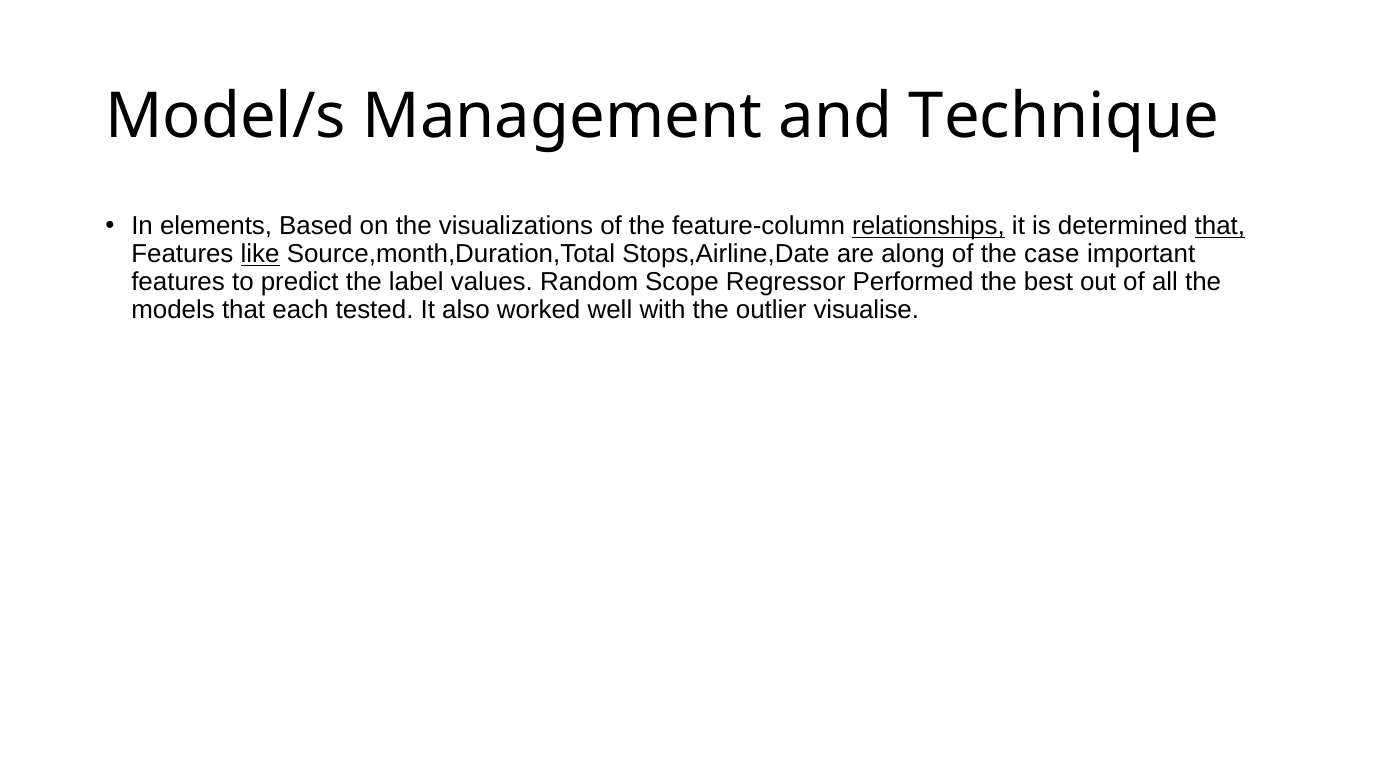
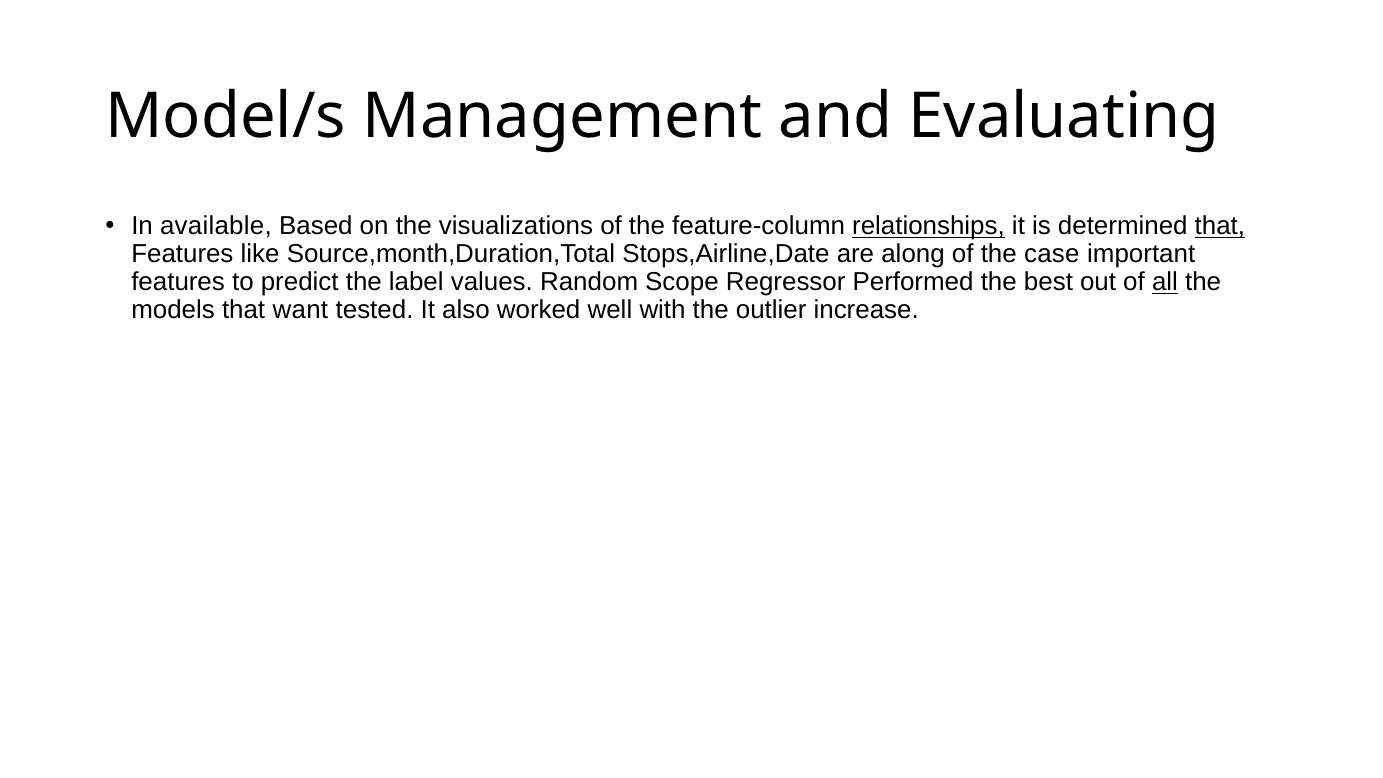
Technique: Technique -> Evaluating
elements: elements -> available
like underline: present -> none
all underline: none -> present
each: each -> want
visualise: visualise -> increase
